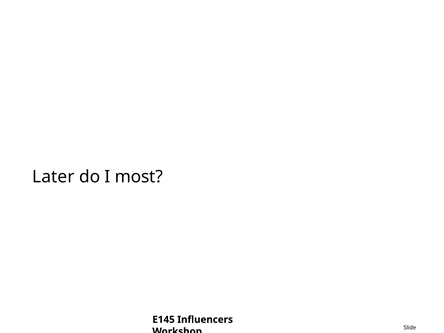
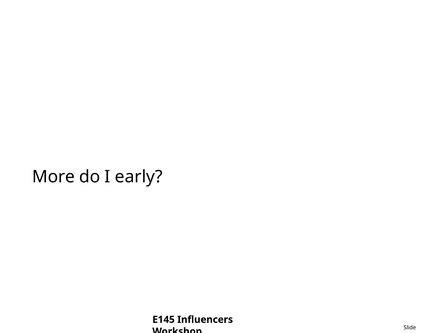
Later: Later -> More
most: most -> early
